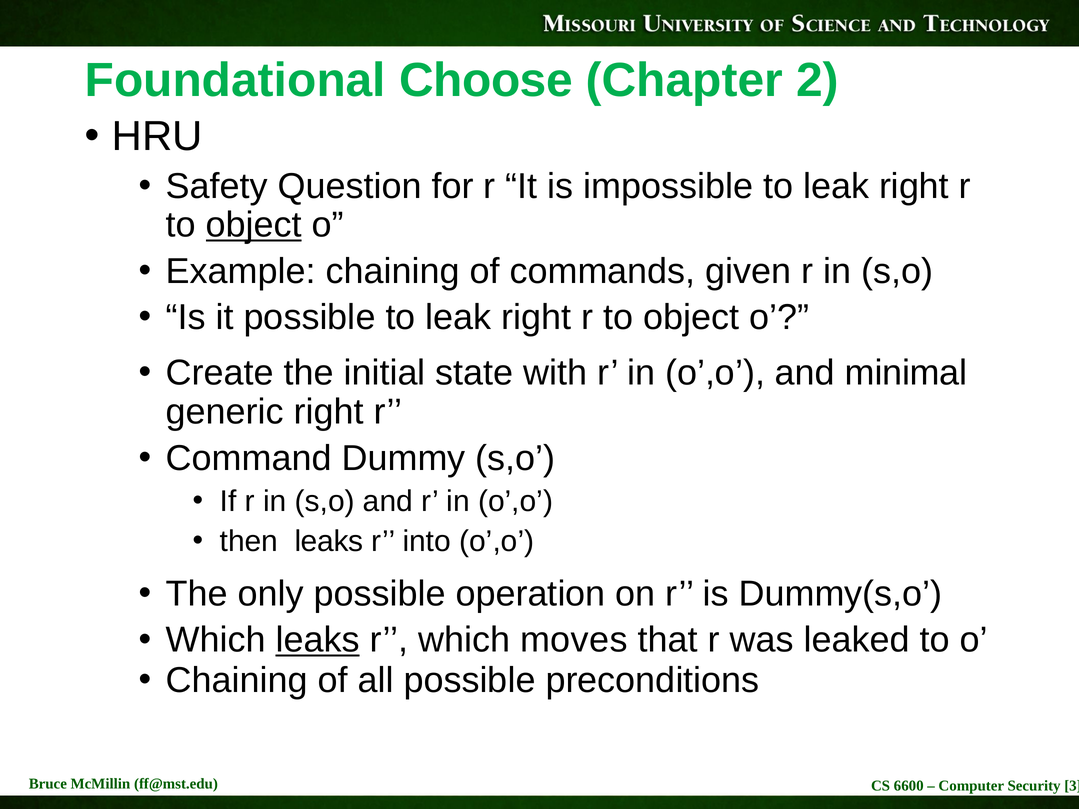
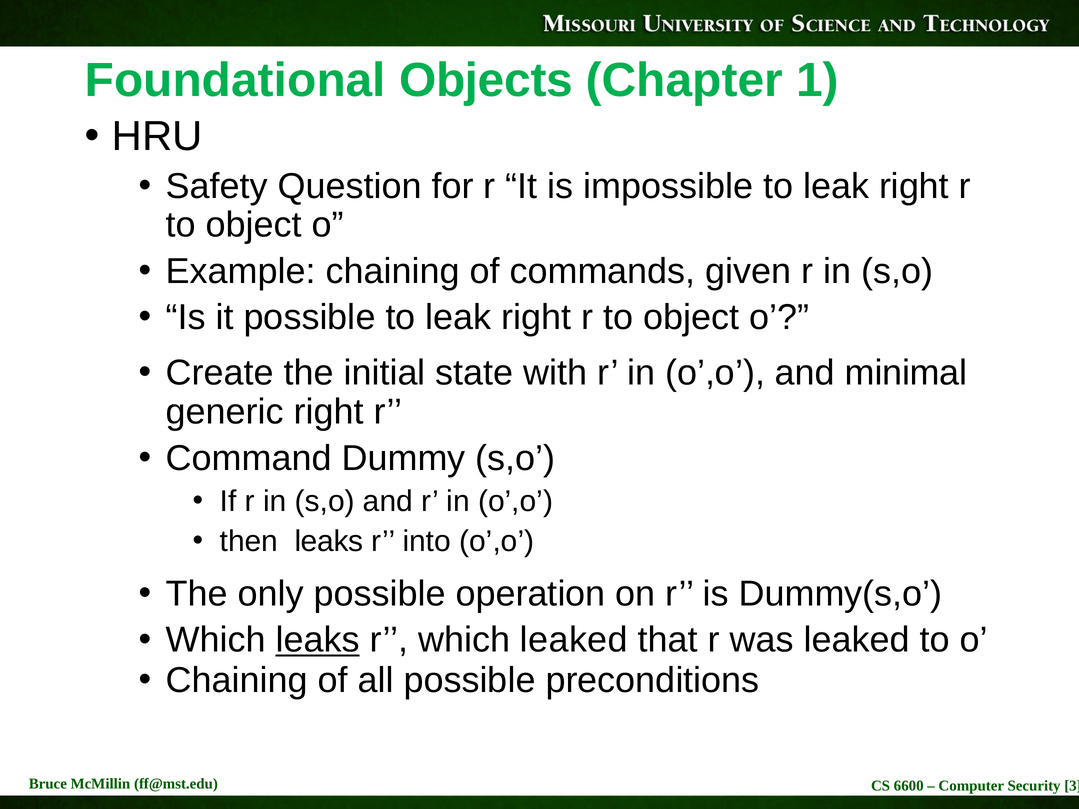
Choose: Choose -> Objects
2: 2 -> 1
object at (254, 225) underline: present -> none
which moves: moves -> leaked
